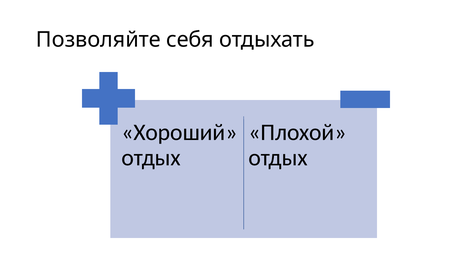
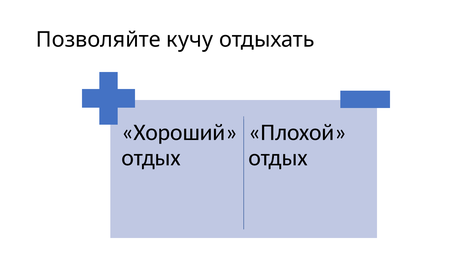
себя: себя -> кучу
